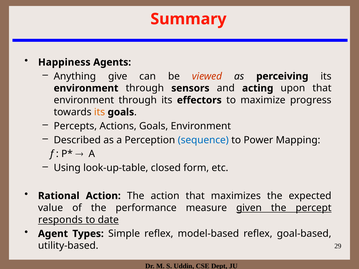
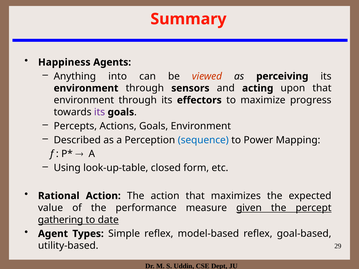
give: give -> into
its at (100, 112) colour: orange -> purple
responds: responds -> gathering
